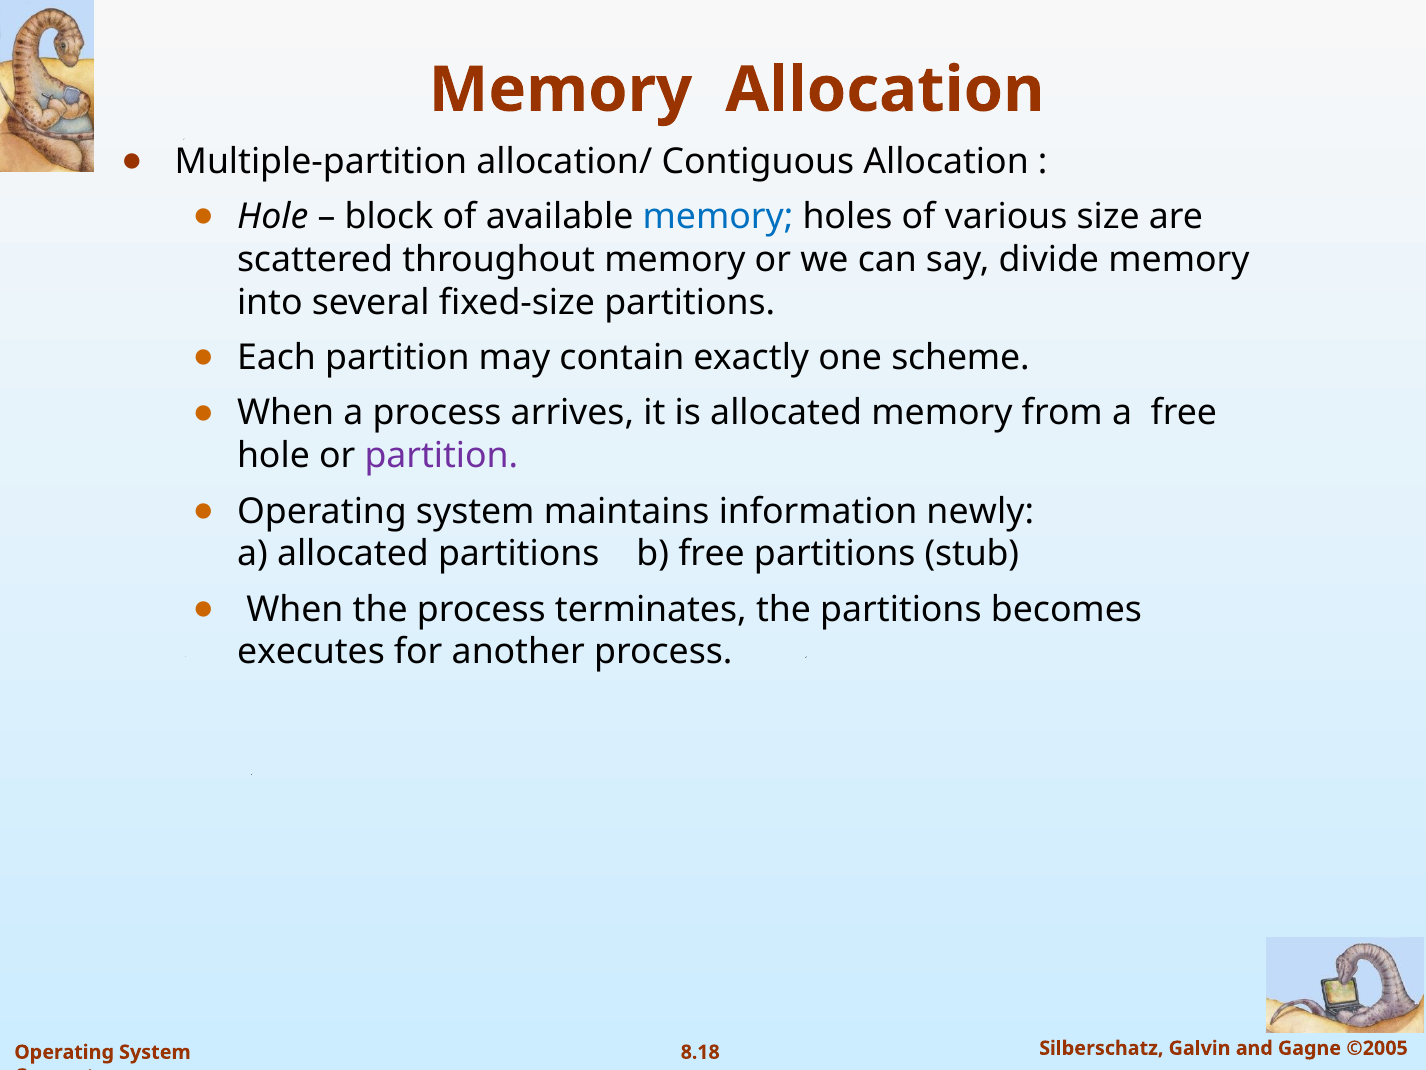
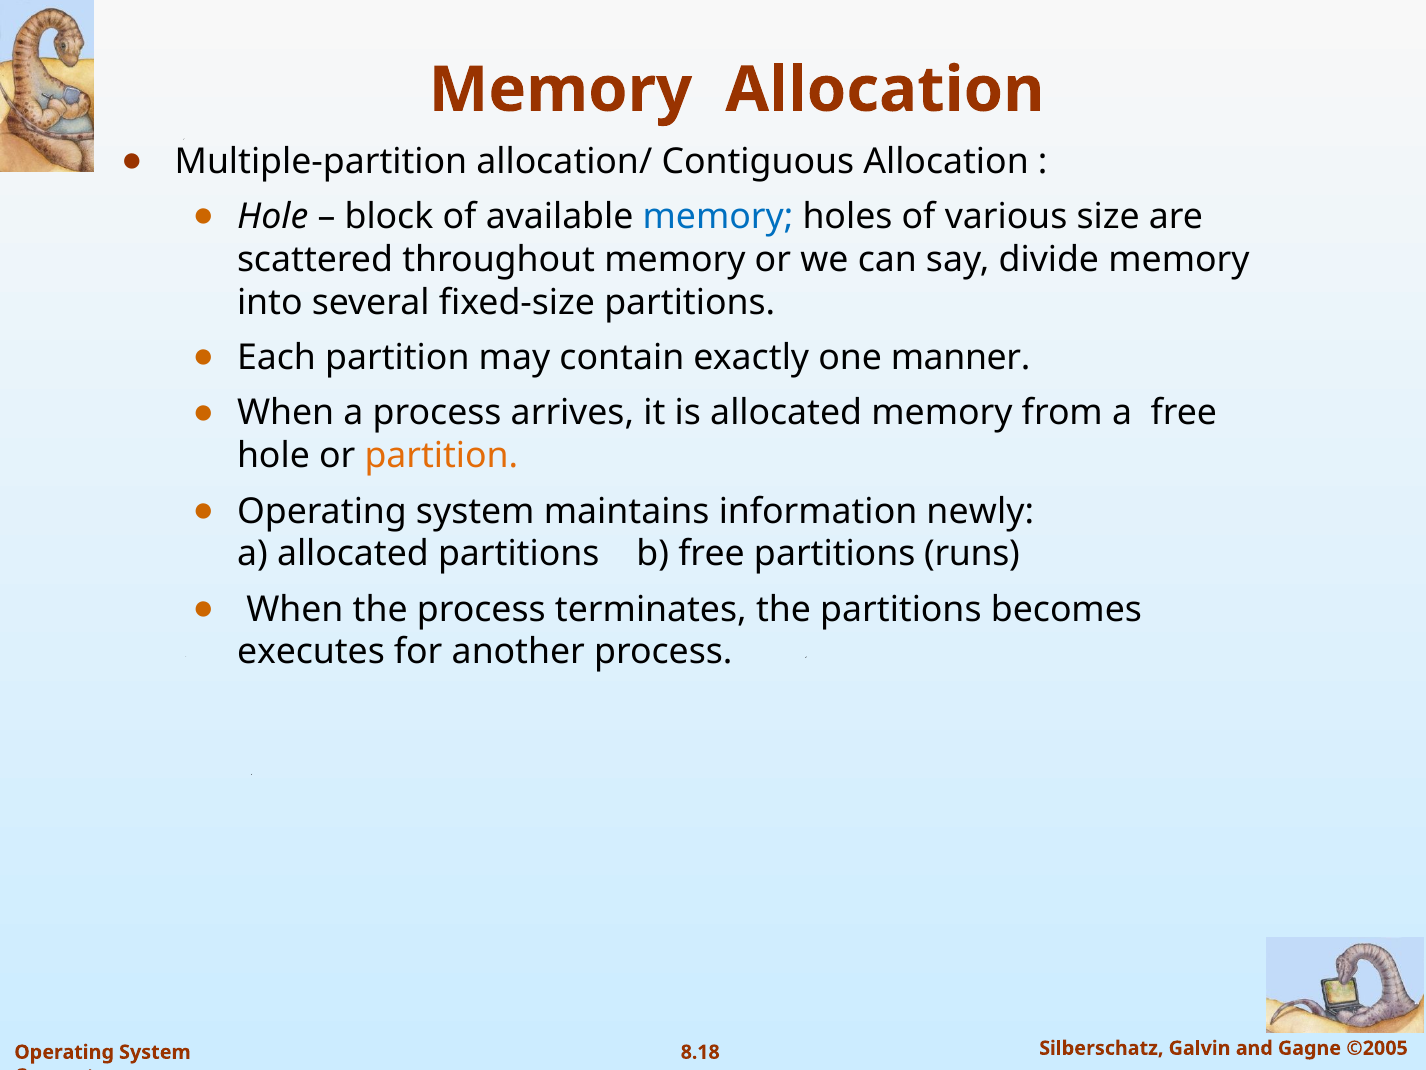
scheme: scheme -> manner
partition at (441, 456) colour: purple -> orange
stub: stub -> runs
